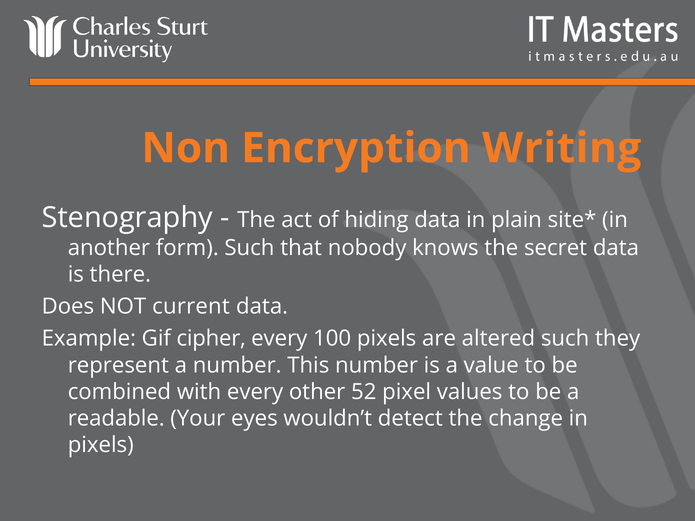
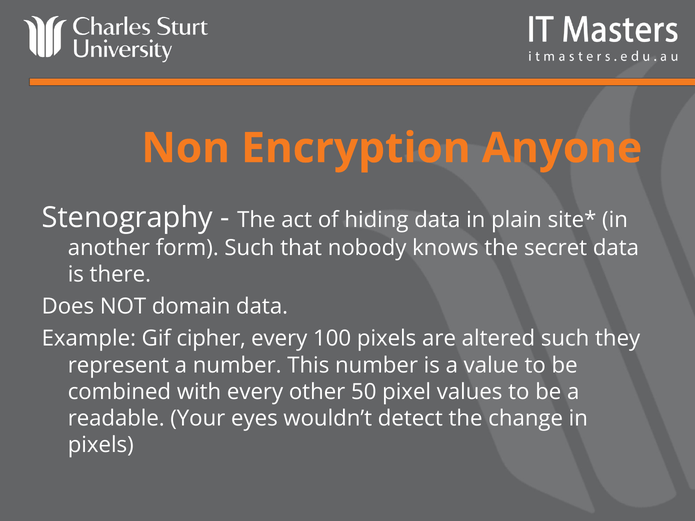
Writing: Writing -> Anyone
current: current -> domain
52: 52 -> 50
